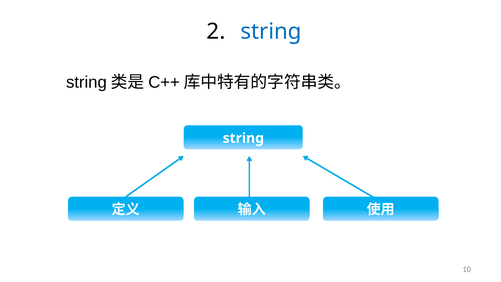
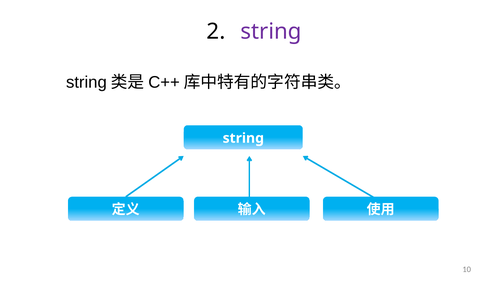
string at (271, 32) colour: blue -> purple
